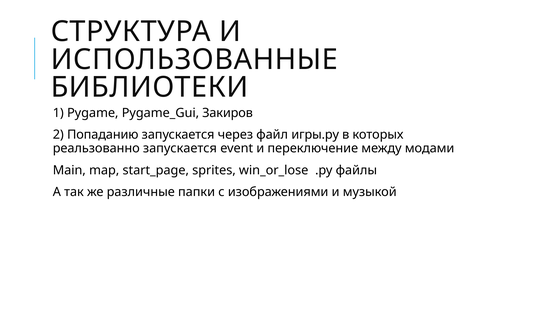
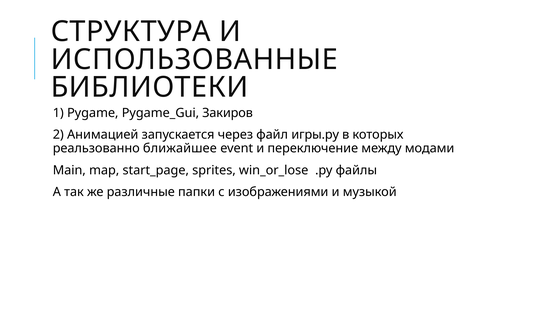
Попаданию: Попаданию -> Анимацией
реальзованно запускается: запускается -> ближайшее
